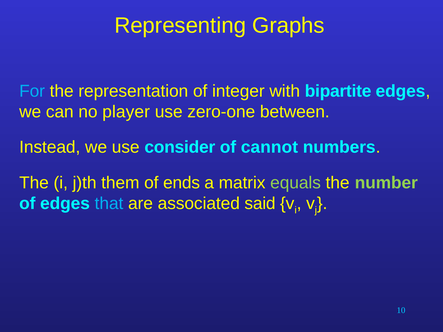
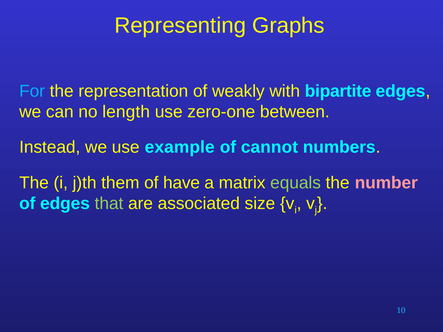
integer: integer -> weakly
player: player -> length
consider: consider -> example
ends: ends -> have
number colour: light green -> pink
that colour: light blue -> light green
said: said -> size
